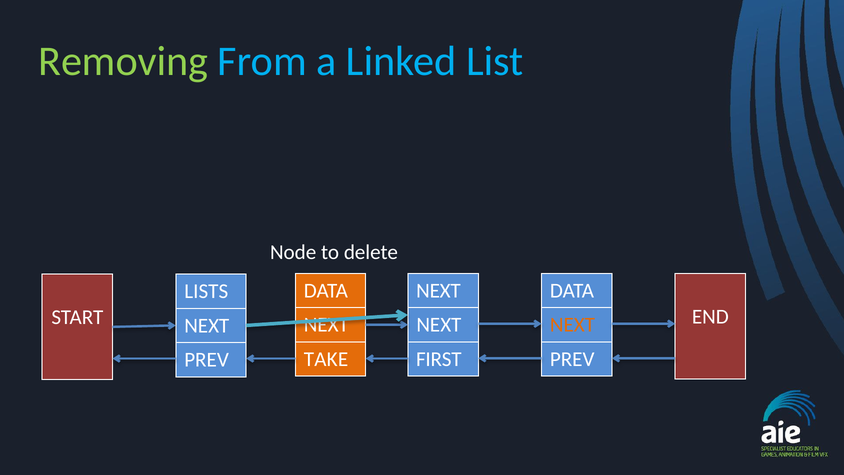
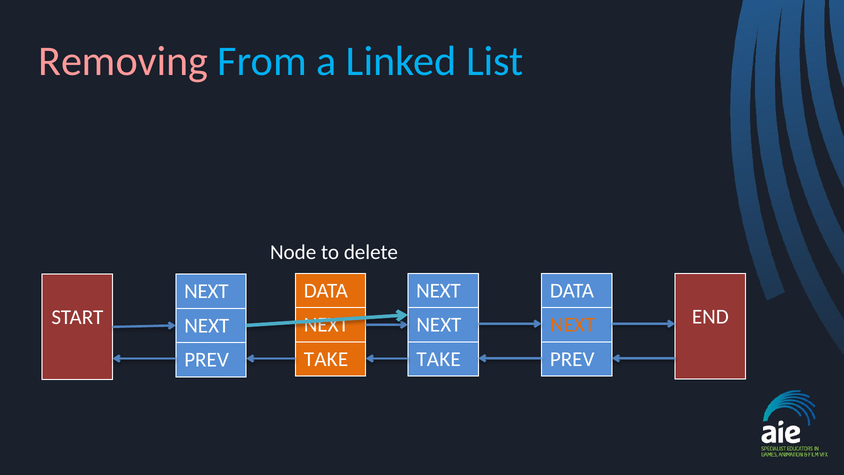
Removing colour: light green -> pink
LISTS at (206, 291): LISTS -> NEXT
FIRST at (439, 359): FIRST -> TAKE
